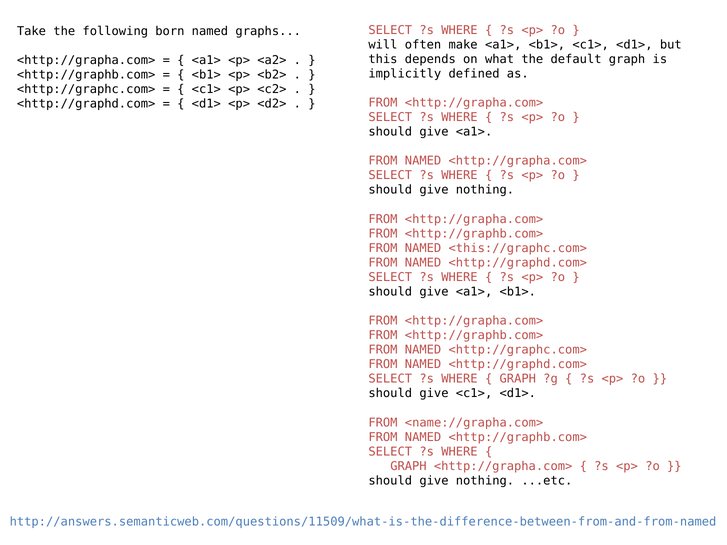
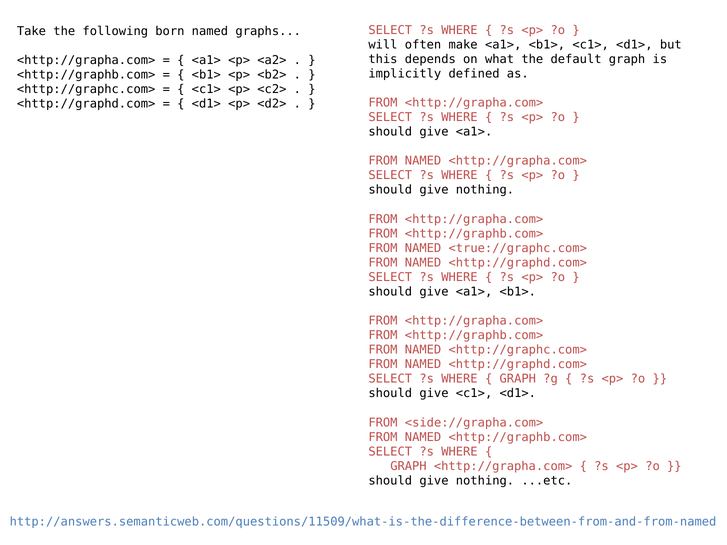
<this://graphc.com>: <this://graphc.com> -> <true://graphc.com>
<name://grapha.com>: <name://grapha.com> -> <side://grapha.com>
